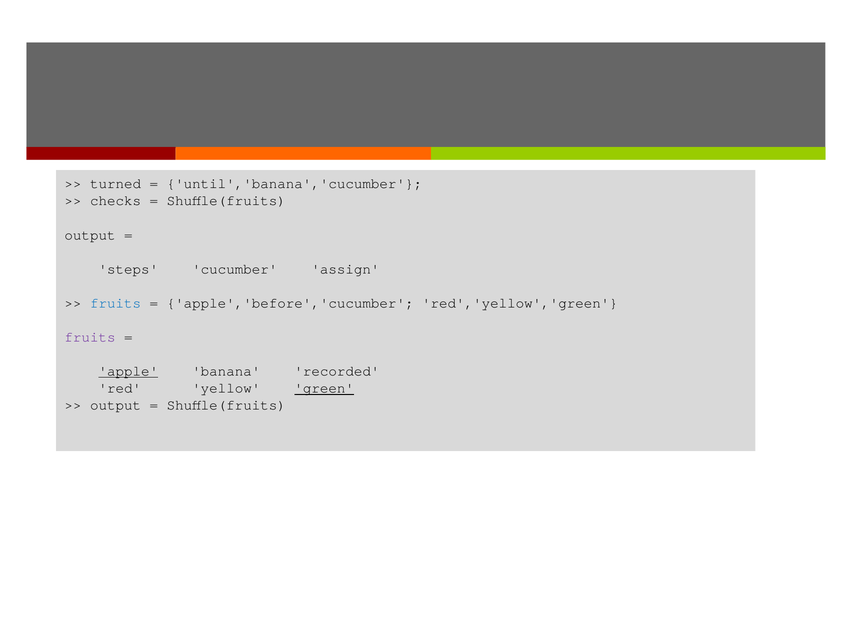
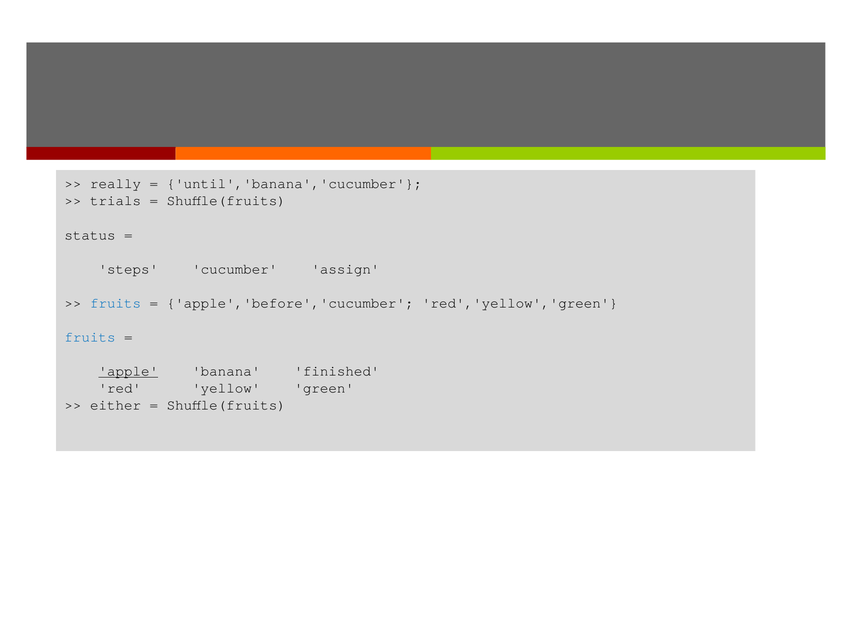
turned: turned -> really
checks: checks -> trials
output at (90, 235): output -> status
fruits at (90, 337) colour: purple -> blue
recorded: recorded -> finished
green underline: present -> none
output at (116, 405): output -> either
